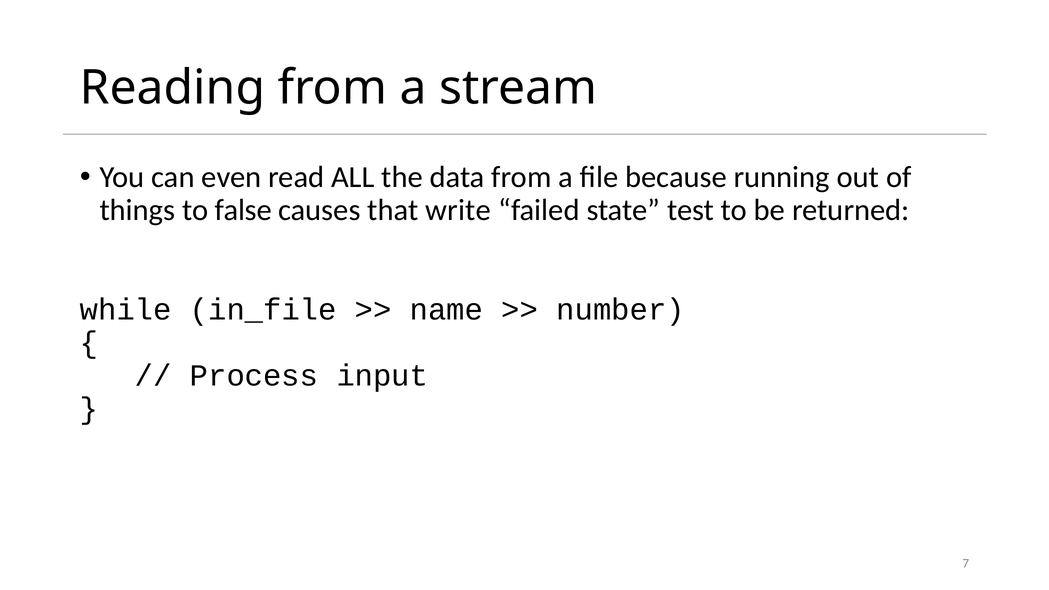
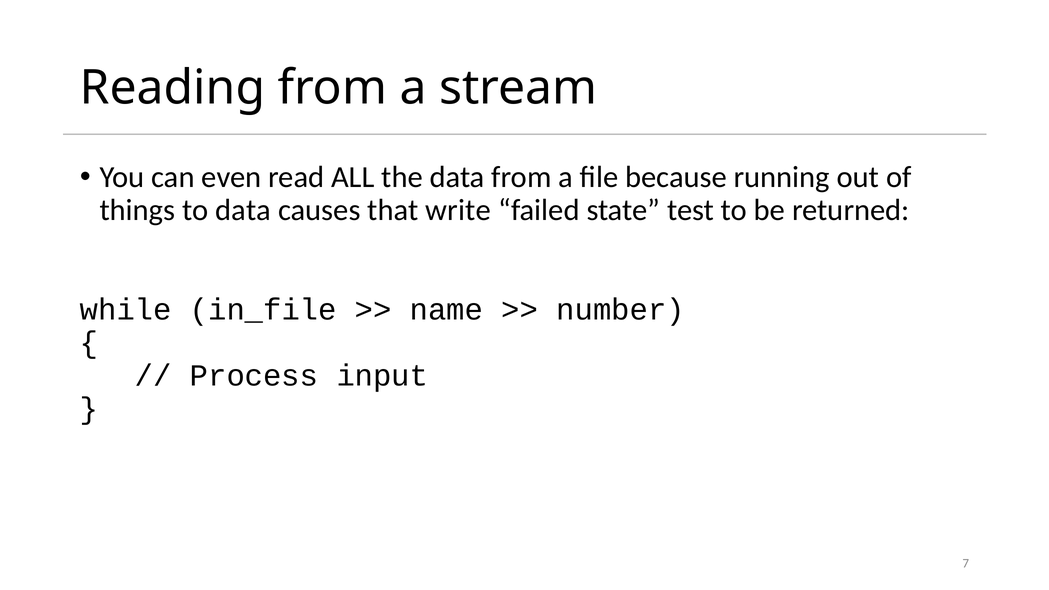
to false: false -> data
